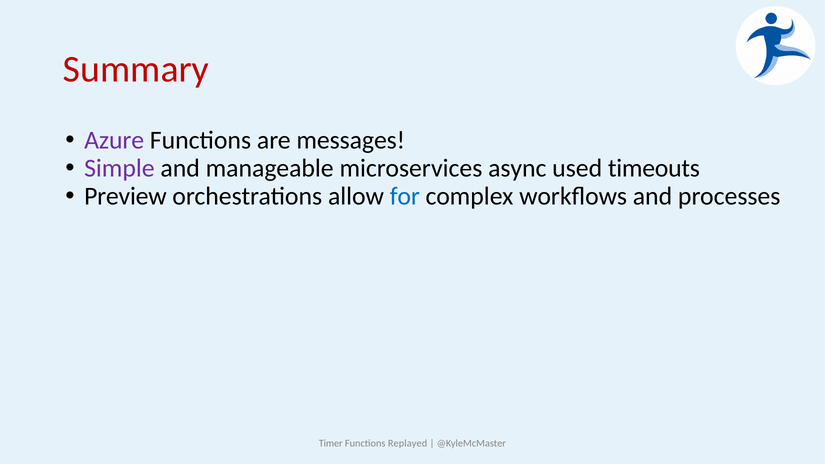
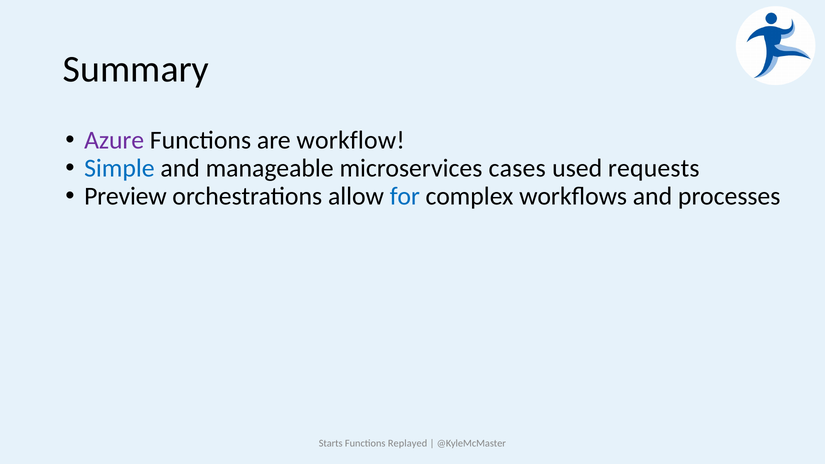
Summary colour: red -> black
messages: messages -> workflow
Simple colour: purple -> blue
async: async -> cases
timeouts: timeouts -> requests
Timer: Timer -> Starts
